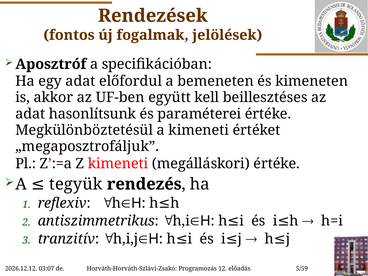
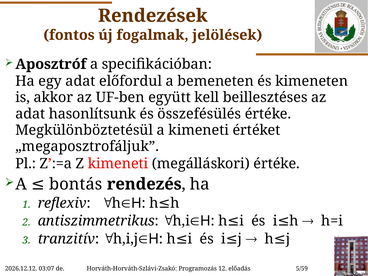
paraméterei: paraméterei -> összefésülés
tegyük: tegyük -> bontás
